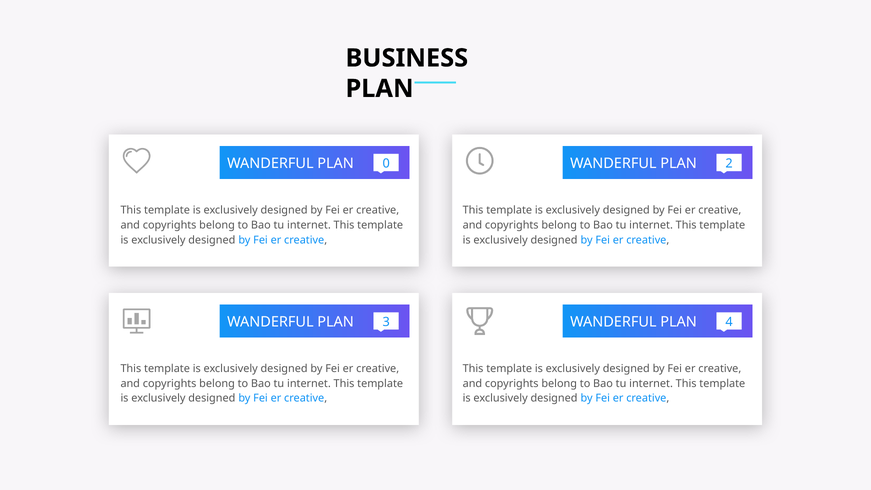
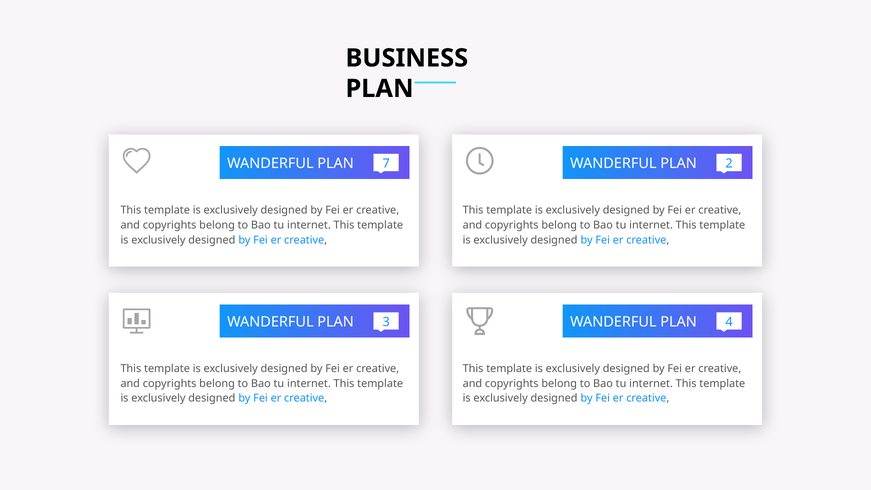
0: 0 -> 7
